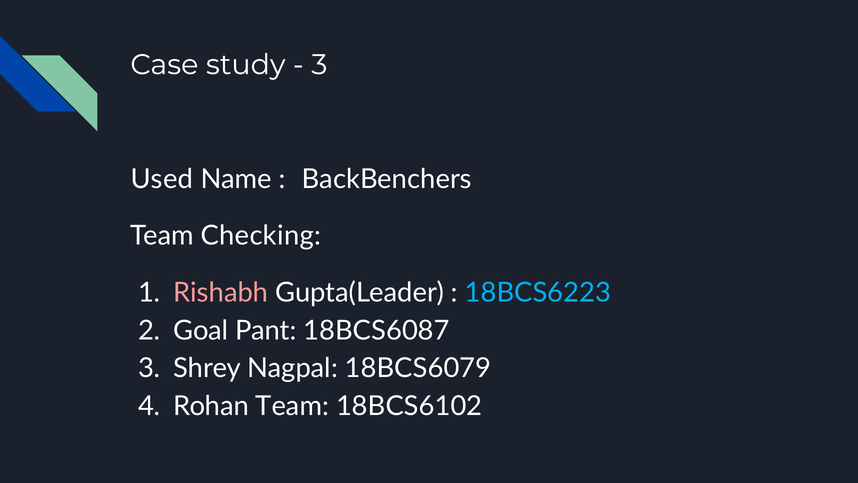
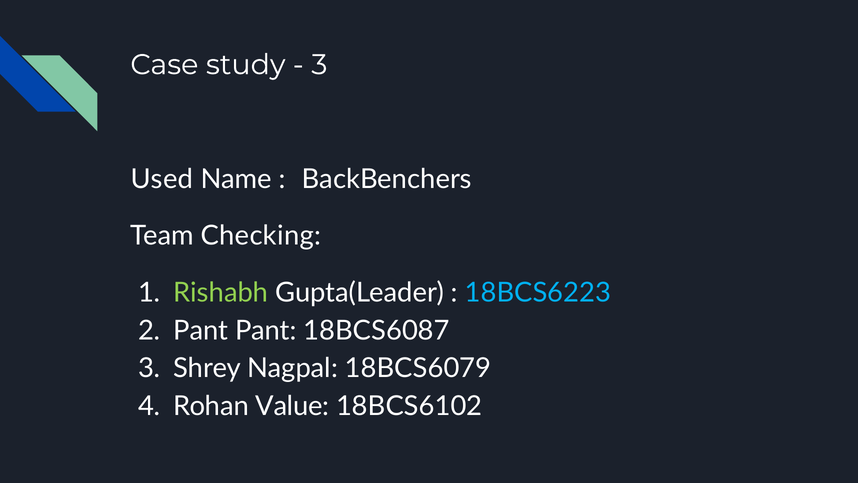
Rishabh colour: pink -> light green
Goal at (201, 330): Goal -> Pant
Rohan Team: Team -> Value
